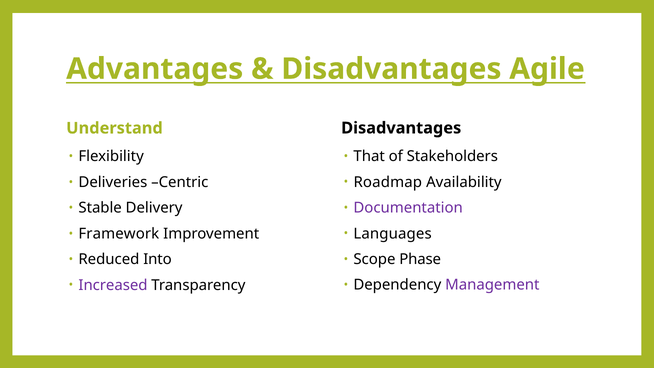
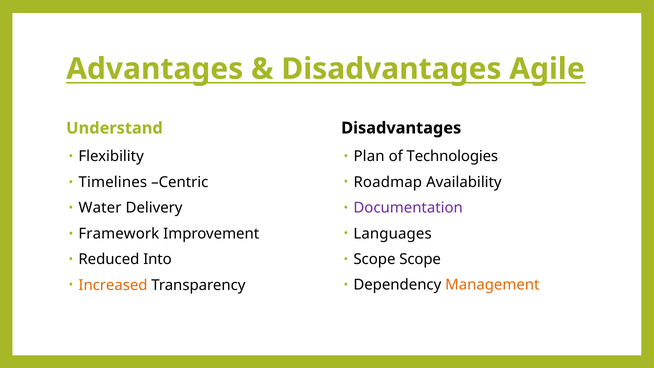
That: That -> Plan
Stakeholders: Stakeholders -> Technologies
Deliveries: Deliveries -> Timelines
Stable: Stable -> Water
Scope Phase: Phase -> Scope
Management colour: purple -> orange
Increased colour: purple -> orange
